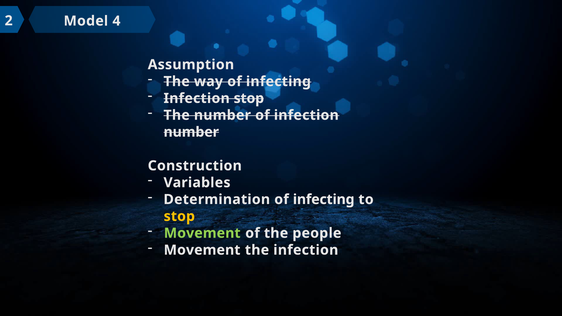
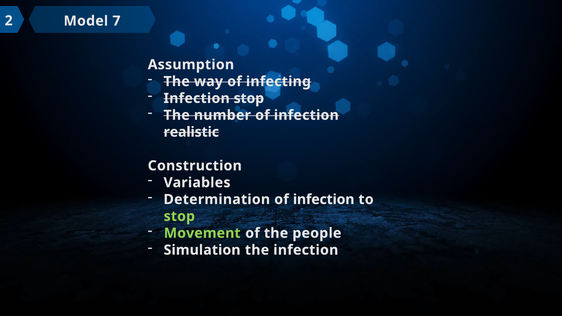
4: 4 -> 7
number at (191, 132): number -> realistic
Determination of infecting: infecting -> infection
stop at (179, 216) colour: yellow -> light green
Movement at (202, 250): Movement -> Simulation
